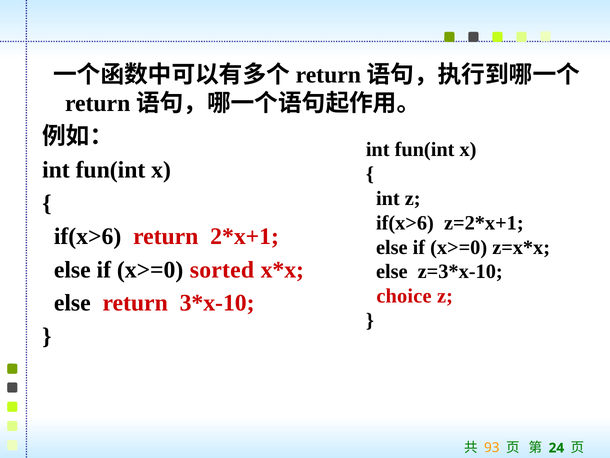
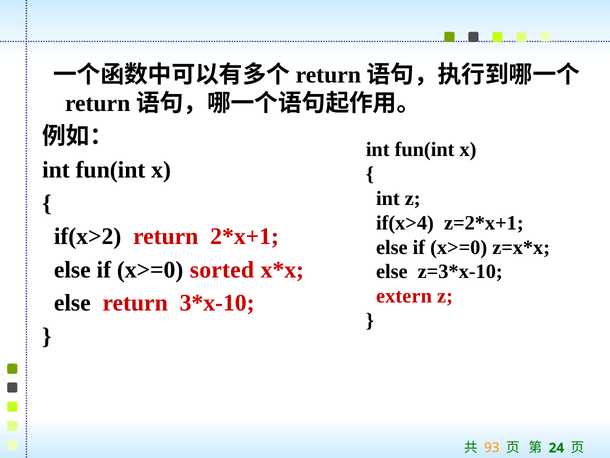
if(x>6 at (405, 223): if(x>6 -> if(x>4
if(x>6 at (88, 236): if(x>6 -> if(x>2
choice: choice -> extern
